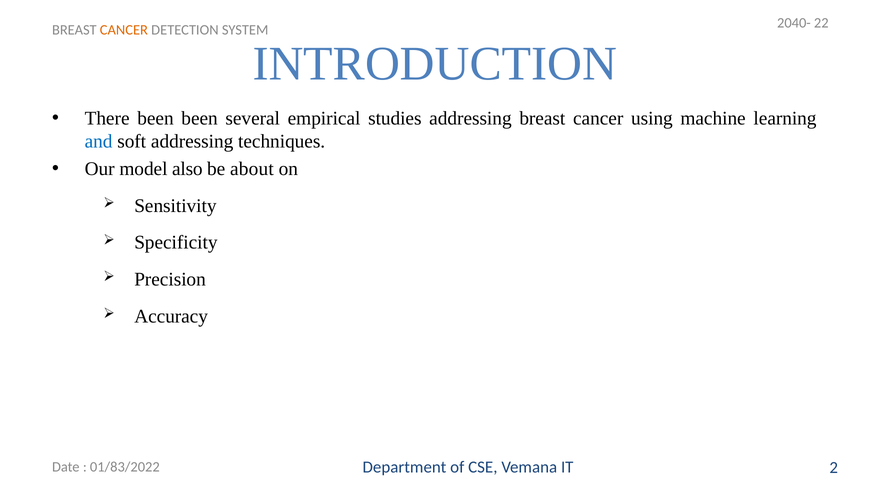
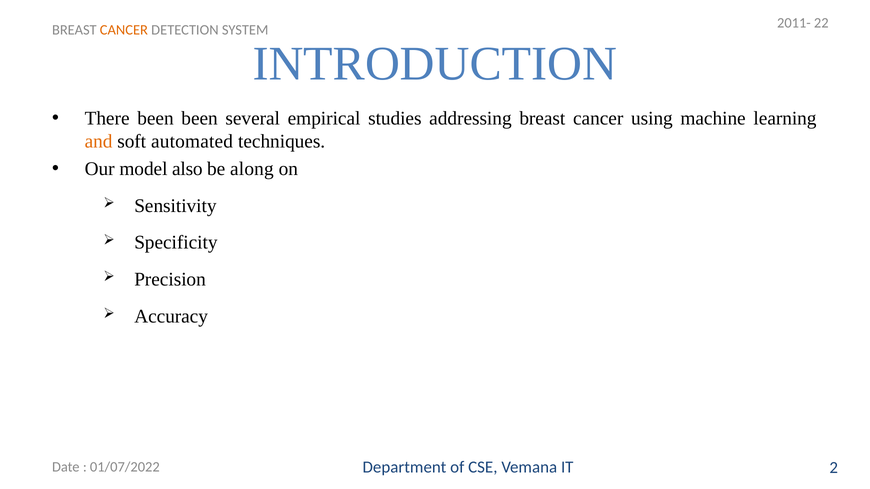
2040-: 2040- -> 2011-
and colour: blue -> orange
soft addressing: addressing -> automated
about: about -> along
01/83/2022: 01/83/2022 -> 01/07/2022
